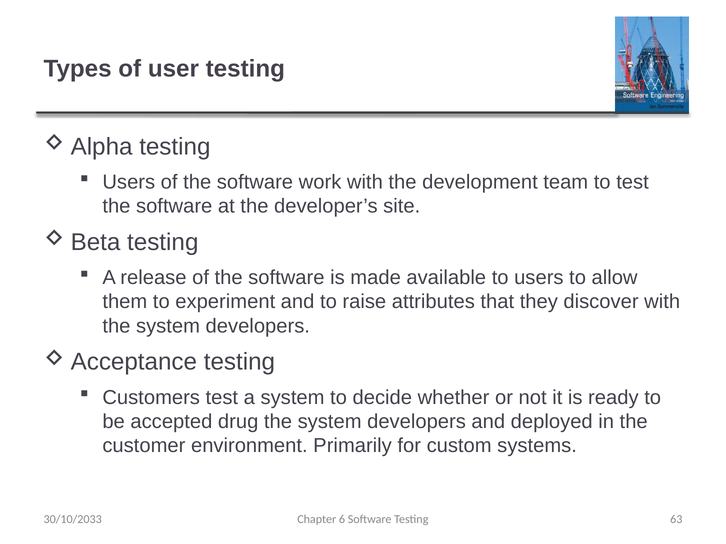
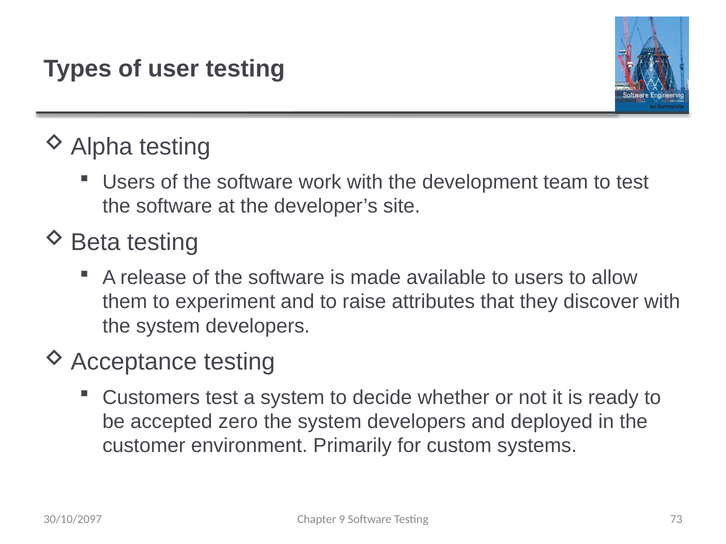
drug: drug -> zero
6: 6 -> 9
63: 63 -> 73
30/10/2033: 30/10/2033 -> 30/10/2097
